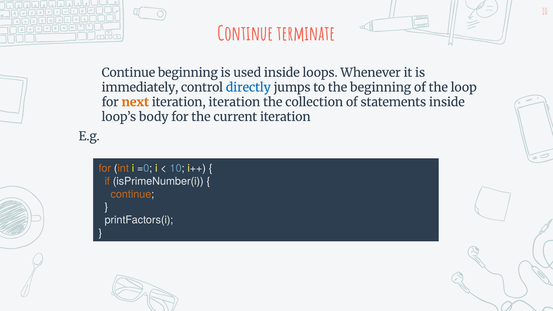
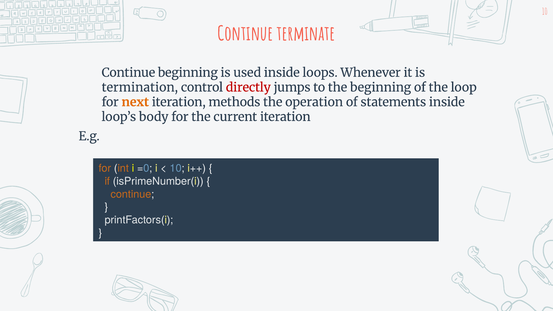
immediately: immediately -> termination
directly colour: blue -> red
iteration iteration: iteration -> methods
collection: collection -> operation
